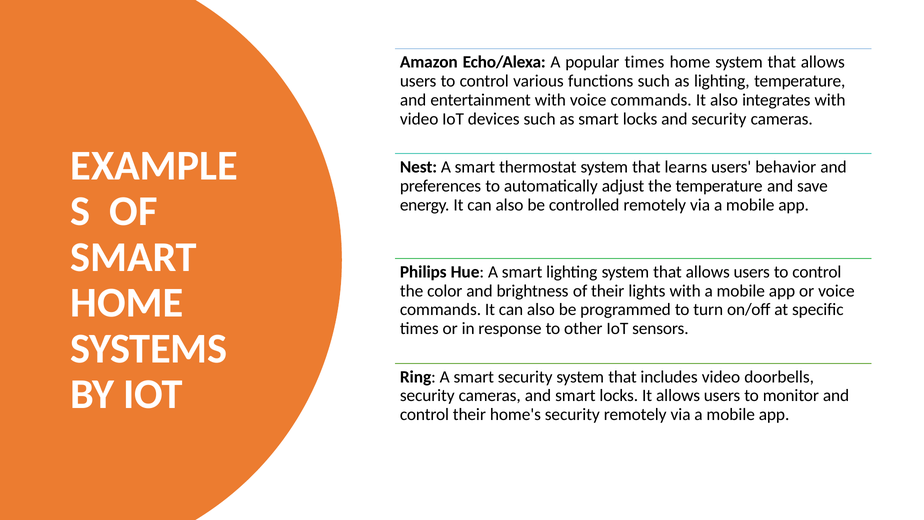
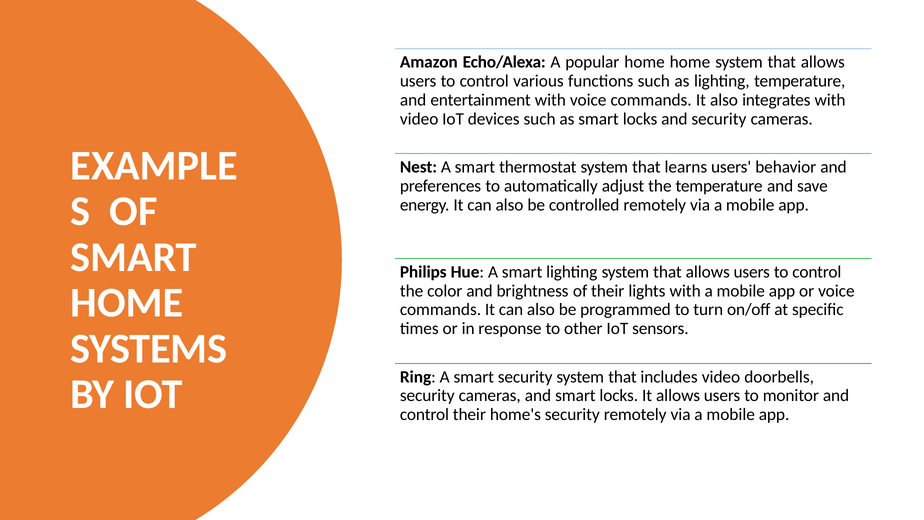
popular times: times -> home
